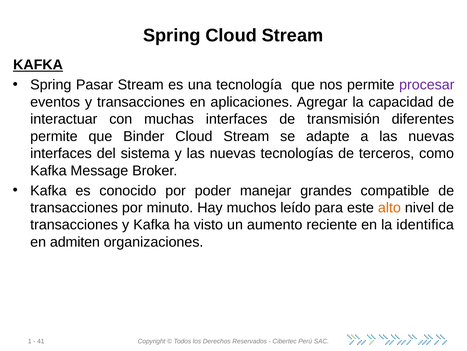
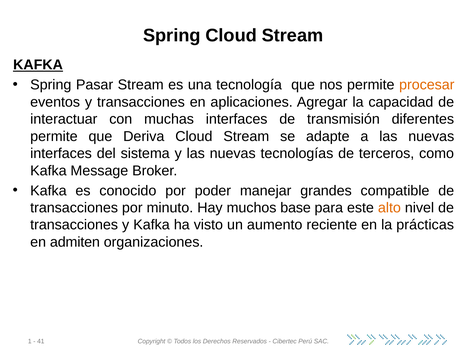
procesar colour: purple -> orange
Binder: Binder -> Deriva
leído: leído -> base
identifica: identifica -> prácticas
